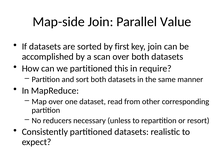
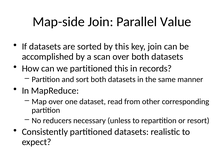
by first: first -> this
require: require -> records
